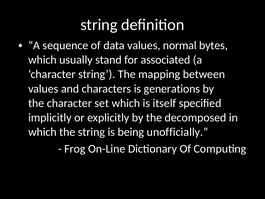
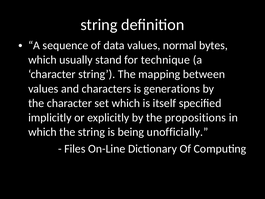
associated: associated -> technique
decomposed: decomposed -> propositions
Frog: Frog -> Files
